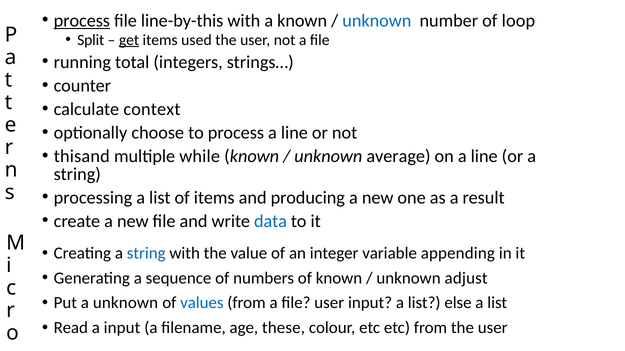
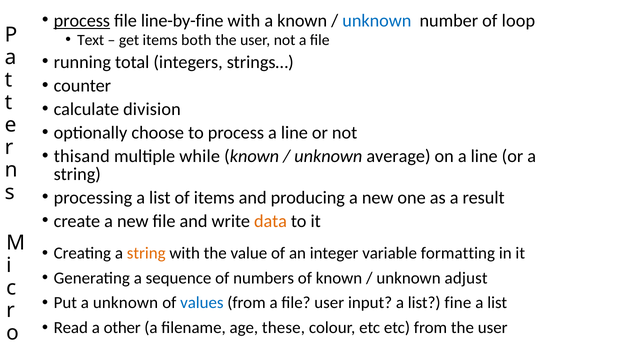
line-by-this: line-by-this -> line-by-fine
Split: Split -> Text
get underline: present -> none
used: used -> both
context: context -> division
data colour: blue -> orange
string at (146, 254) colour: blue -> orange
appending: appending -> formatting
else: else -> fine
a input: input -> other
